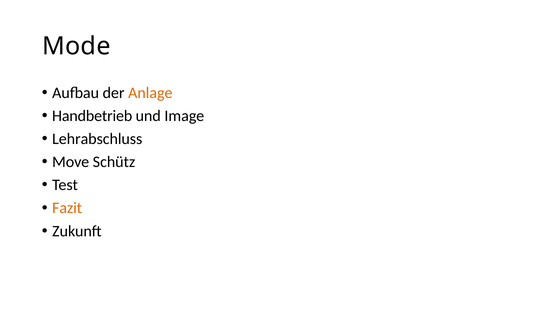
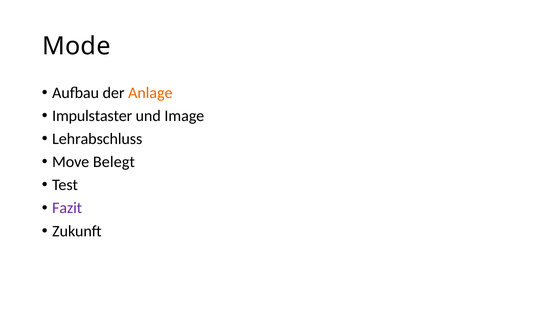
Handbetrieb: Handbetrieb -> Impulstaster
Schütz: Schütz -> Belegt
Fazit colour: orange -> purple
